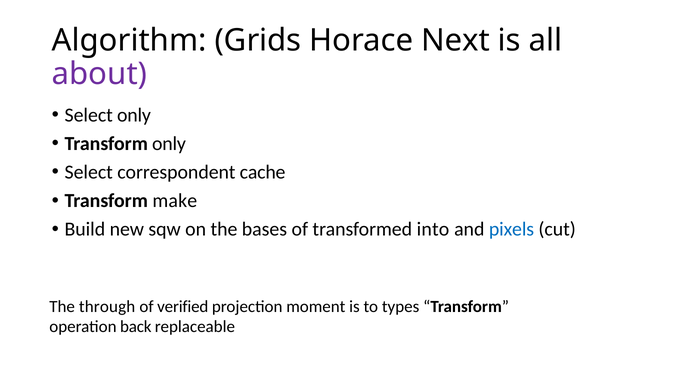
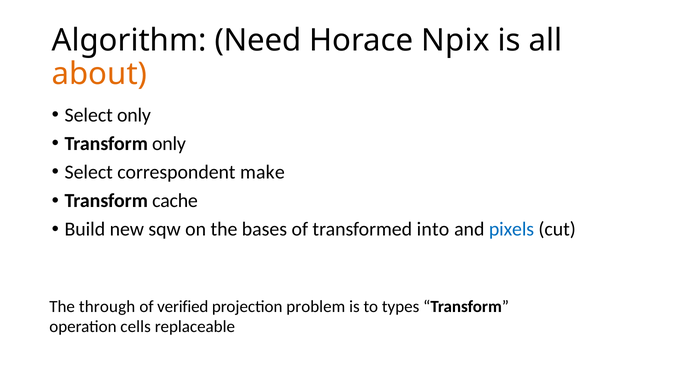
Grids: Grids -> Need
Next: Next -> Npix
about colour: purple -> orange
cache: cache -> make
make: make -> cache
moment: moment -> problem
back: back -> cells
